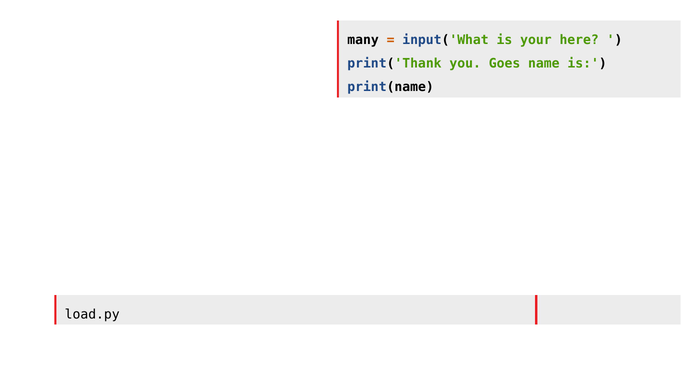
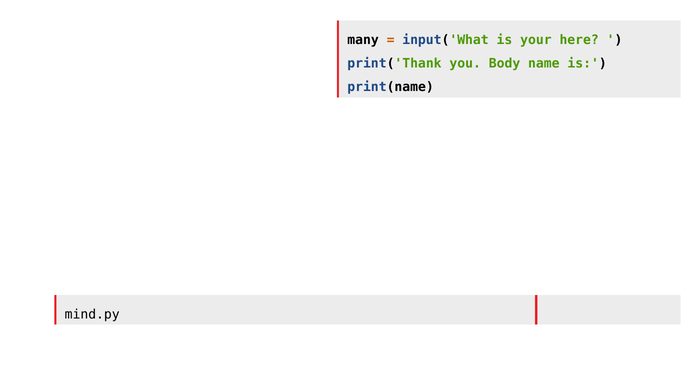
Goes: Goes -> Body
load.py: load.py -> mind.py
